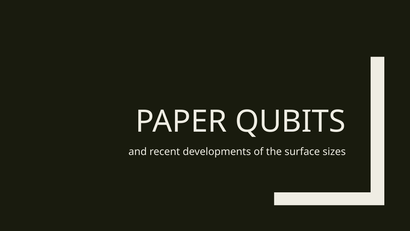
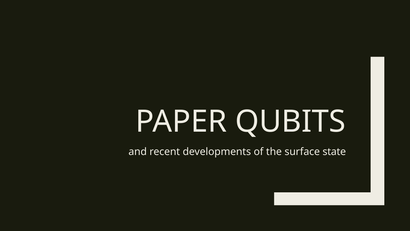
sizes: sizes -> state
